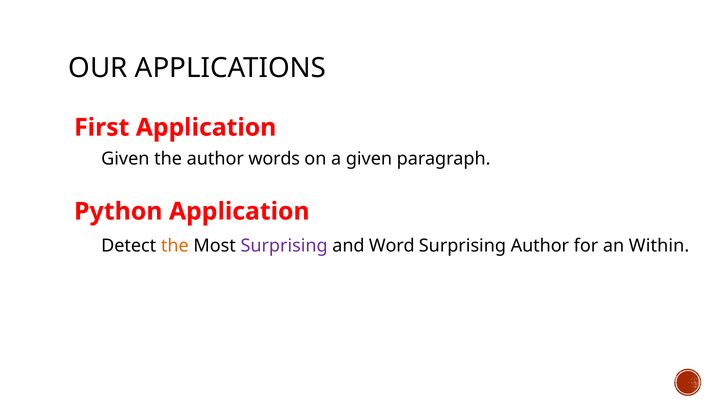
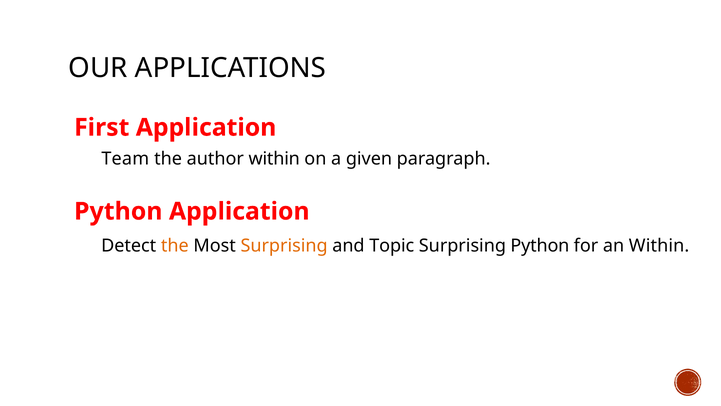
Given at (125, 159): Given -> Team
author words: words -> within
Surprising at (284, 245) colour: purple -> orange
Word: Word -> Topic
Surprising Author: Author -> Python
